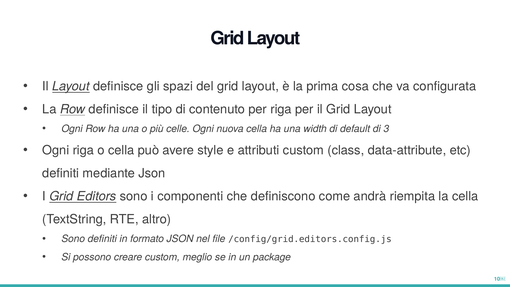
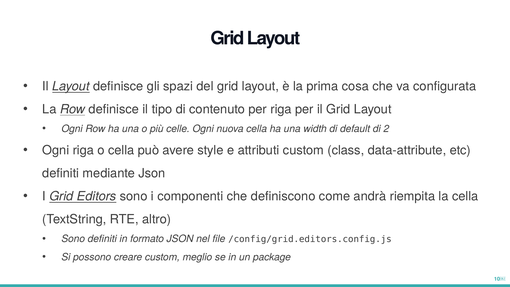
3: 3 -> 2
